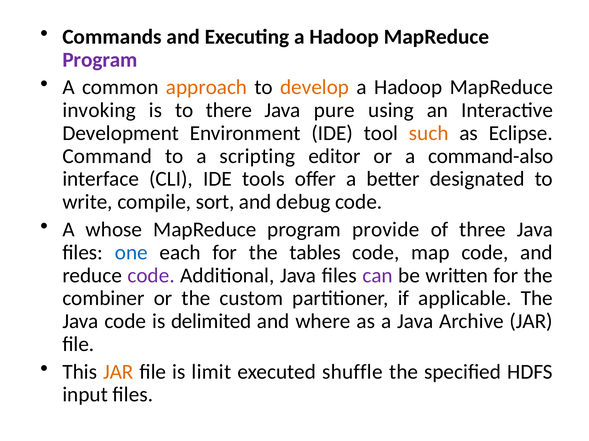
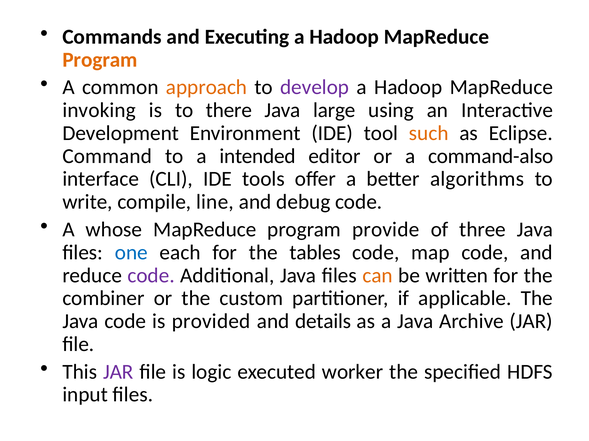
Program at (100, 60) colour: purple -> orange
develop colour: orange -> purple
pure: pure -> large
scripting: scripting -> intended
designated: designated -> algorithms
sort: sort -> line
can colour: purple -> orange
delimited: delimited -> provided
where: where -> details
JAR at (118, 372) colour: orange -> purple
limit: limit -> logic
shuffle: shuffle -> worker
